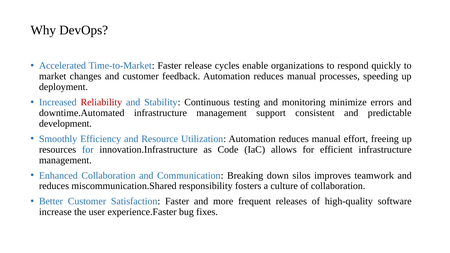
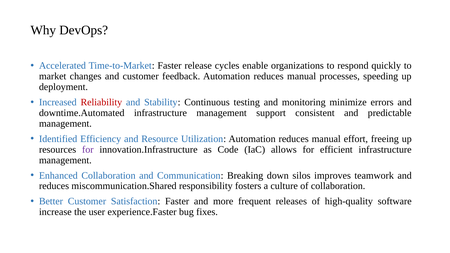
development at (65, 124): development -> management
Smoothly: Smoothly -> Identified
for at (88, 150) colour: blue -> purple
